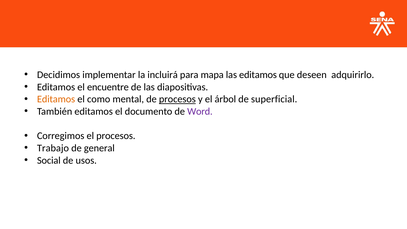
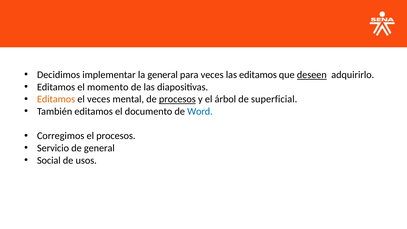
la incluirá: incluirá -> general
para mapa: mapa -> veces
deseen underline: none -> present
encuentre: encuentre -> momento
el como: como -> veces
Word colour: purple -> blue
Trabajo: Trabajo -> Servicio
